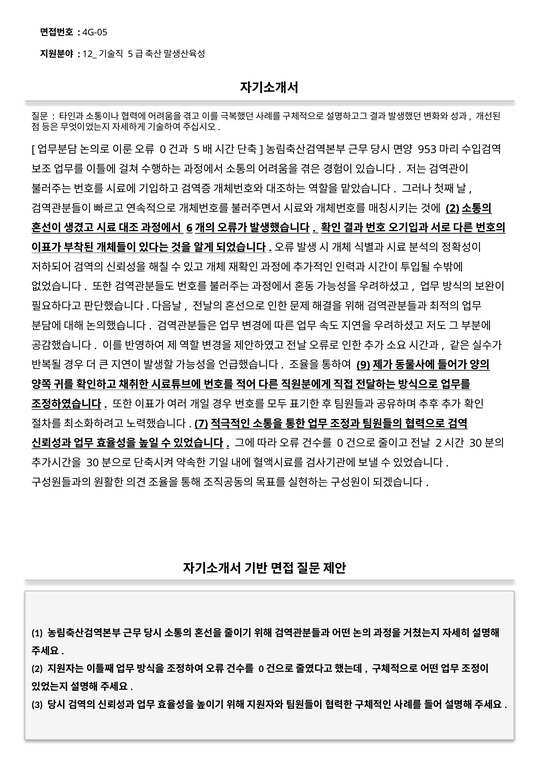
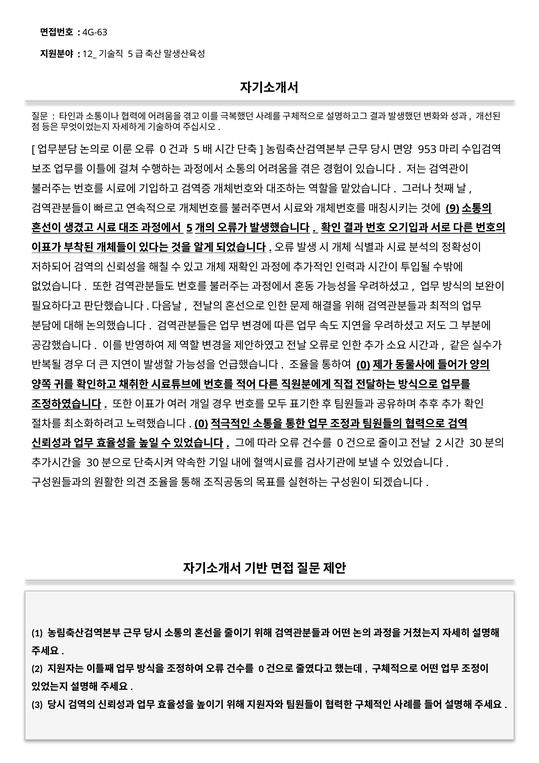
4G-05: 4G-05 -> 4G-63
2 at (453, 208): 2 -> 9
6: 6 -> 5
9 at (363, 365): 9 -> 0
7 at (201, 423): 7 -> 0
